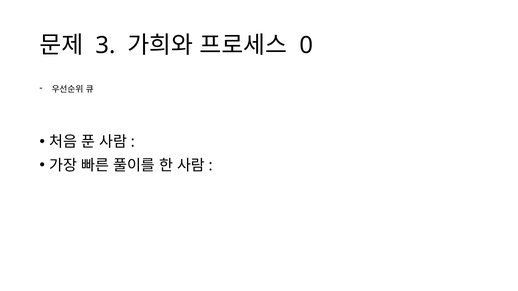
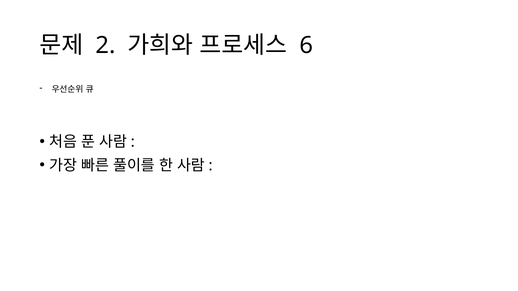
3: 3 -> 2
0: 0 -> 6
